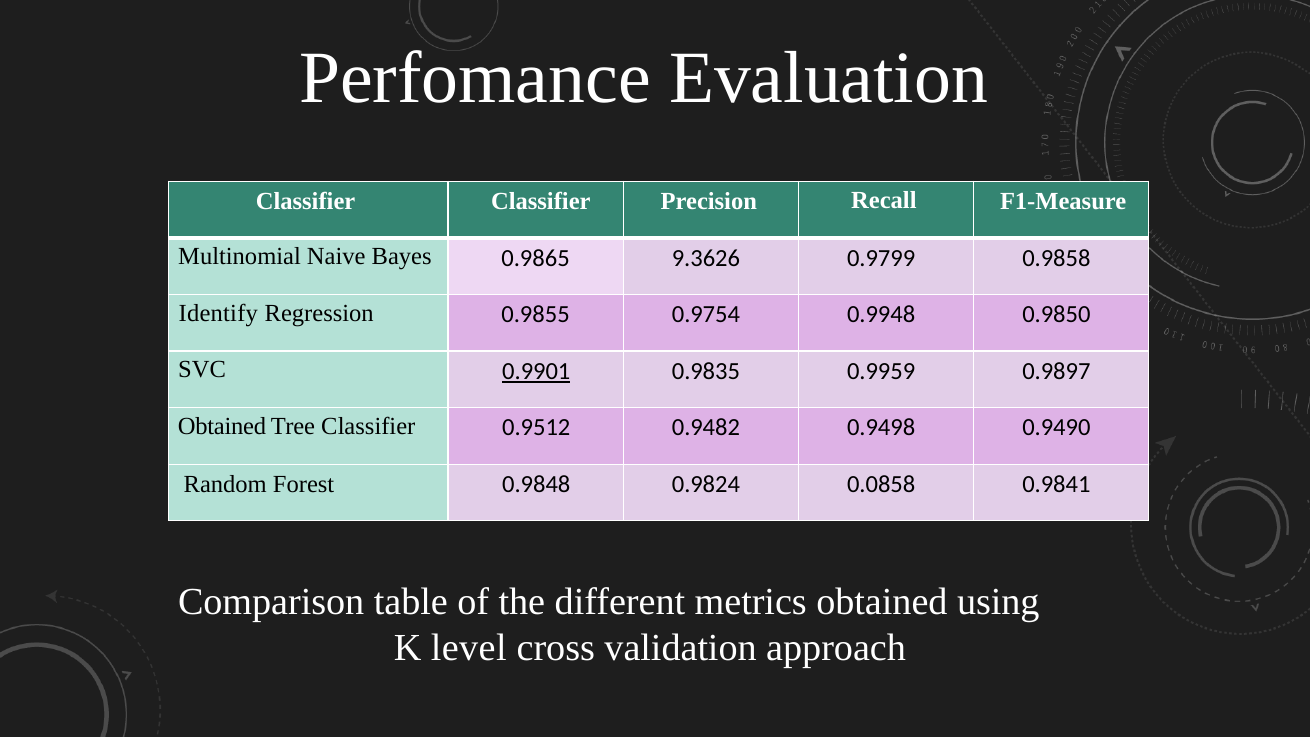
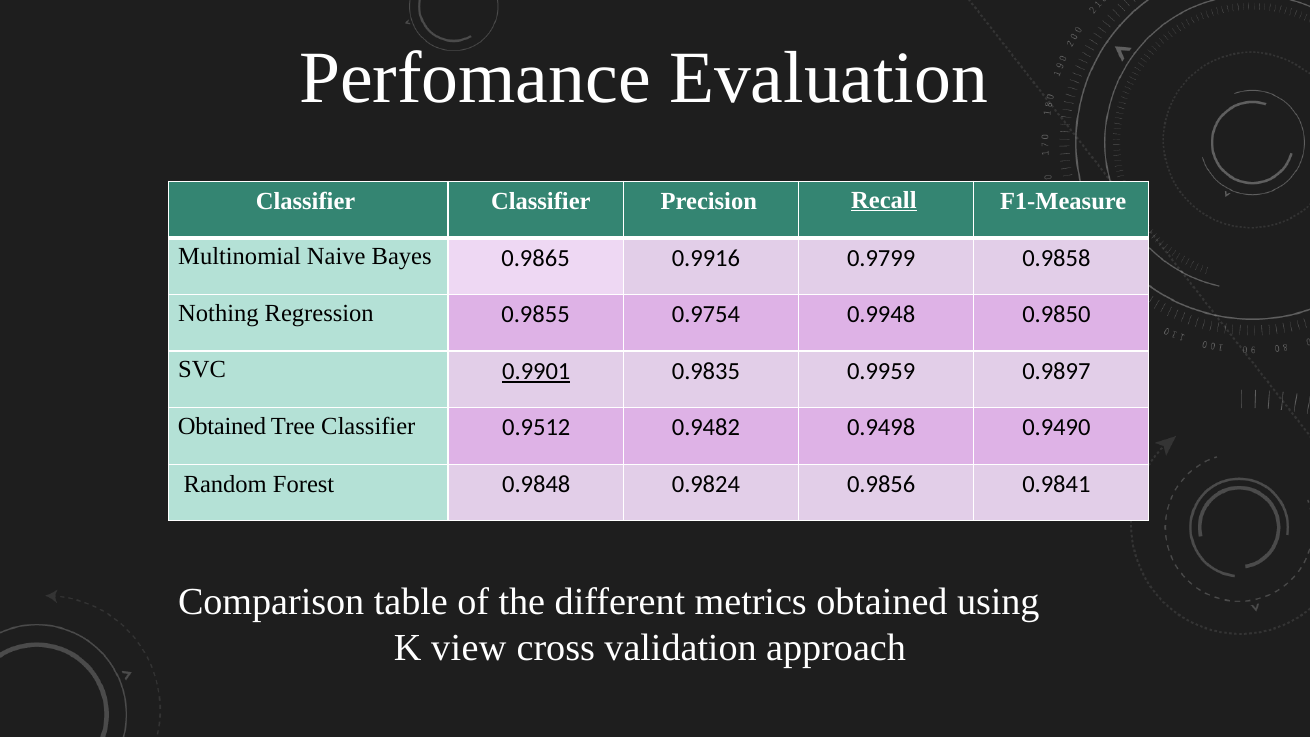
Recall underline: none -> present
9.3626: 9.3626 -> 0.9916
Identify: Identify -> Nothing
0.0858: 0.0858 -> 0.9856
level: level -> view
